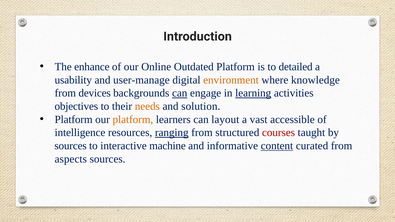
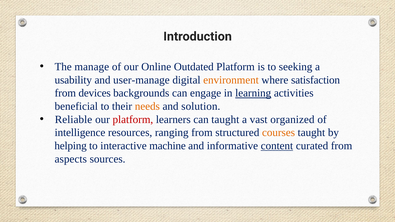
enhance: enhance -> manage
detailed: detailed -> seeking
knowledge: knowledge -> satisfaction
can at (180, 93) underline: present -> none
objectives: objectives -> beneficial
Platform at (74, 120): Platform -> Reliable
platform at (133, 120) colour: orange -> red
can layout: layout -> taught
accessible: accessible -> organized
ranging underline: present -> none
courses colour: red -> orange
sources at (71, 146): sources -> helping
